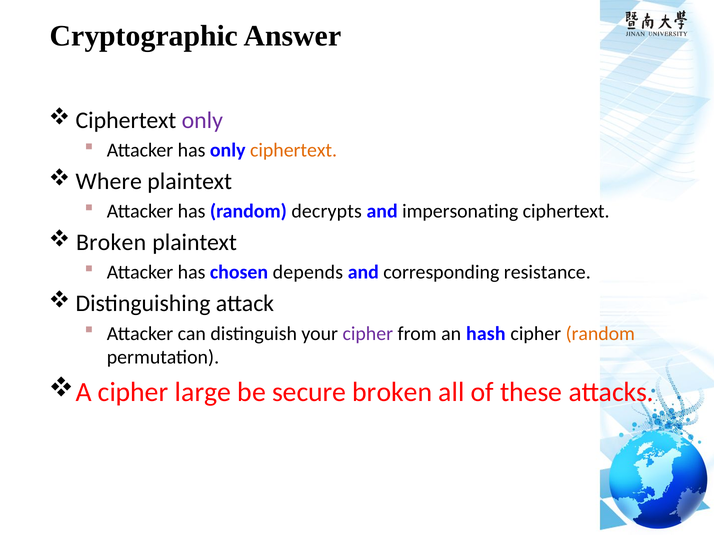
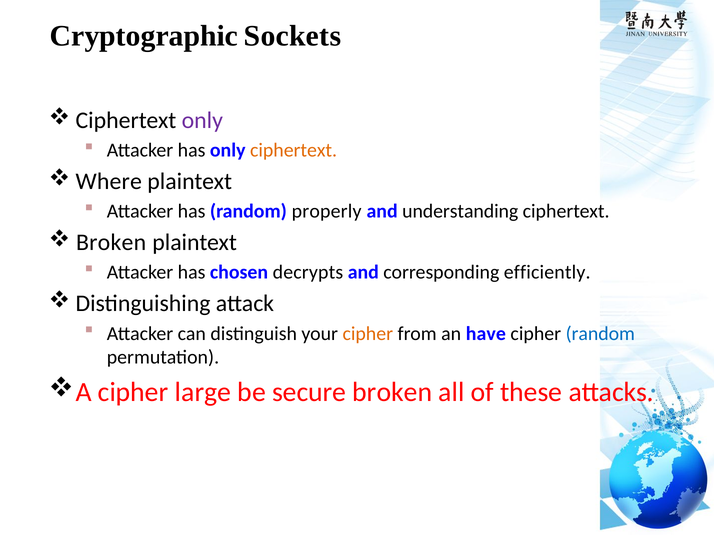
Answer: Answer -> Sockets
decrypts: decrypts -> properly
impersonating: impersonating -> understanding
depends: depends -> decrypts
resistance: resistance -> efficiently
cipher at (368, 334) colour: purple -> orange
hash: hash -> have
random at (600, 334) colour: orange -> blue
